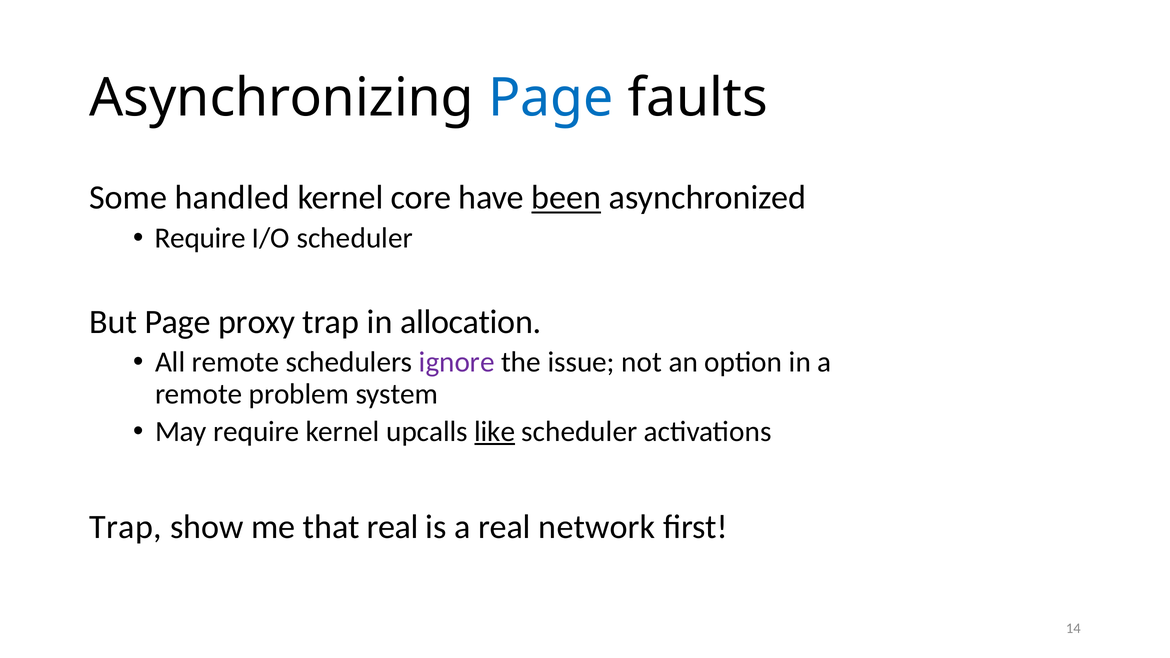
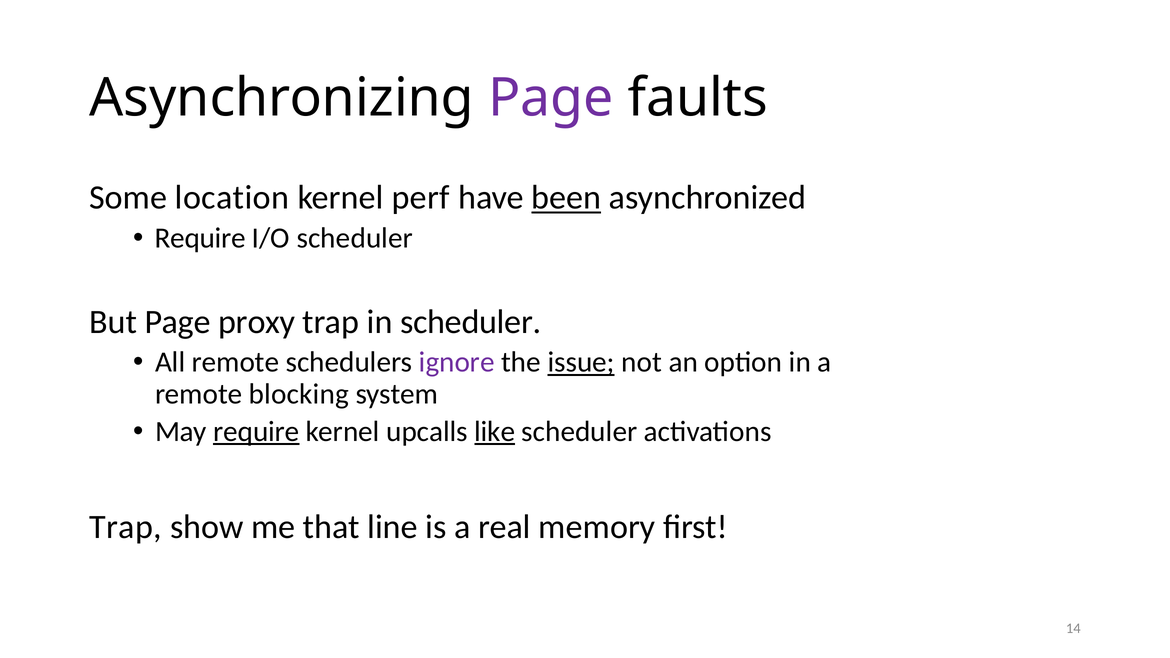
Page at (551, 98) colour: blue -> purple
handled: handled -> location
core: core -> perf
in allocation: allocation -> scheduler
issue underline: none -> present
problem: problem -> blocking
require at (256, 432) underline: none -> present
that real: real -> line
network: network -> memory
